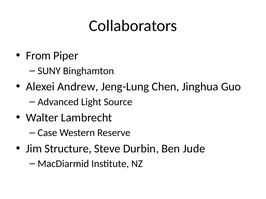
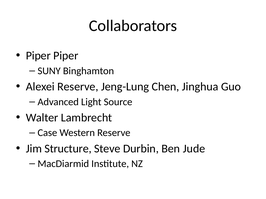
From at (38, 56): From -> Piper
Alexei Andrew: Andrew -> Reserve
